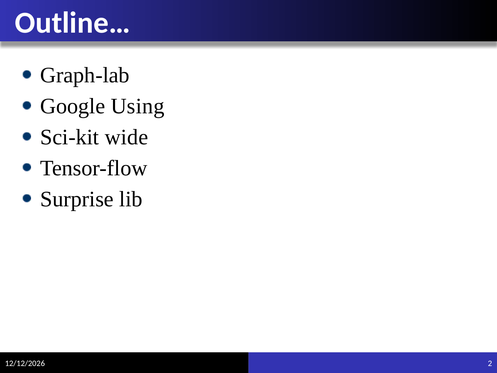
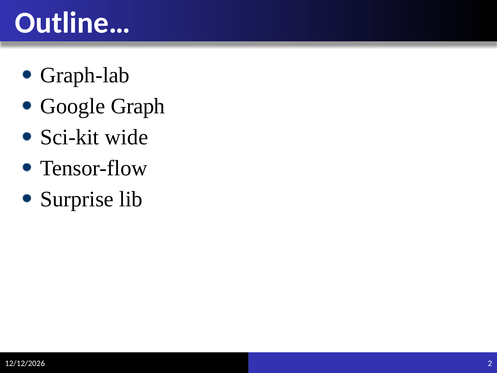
Using: Using -> Graph
